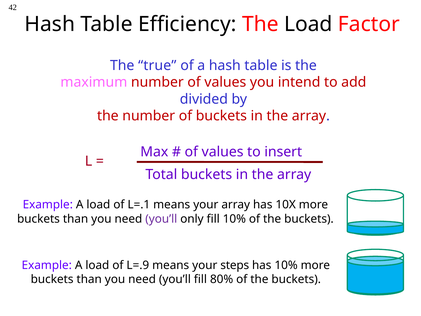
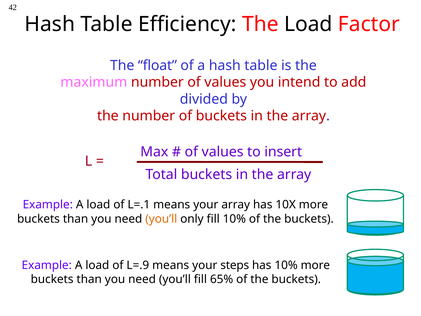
true: true -> float
you’ll at (161, 219) colour: purple -> orange
80%: 80% -> 65%
